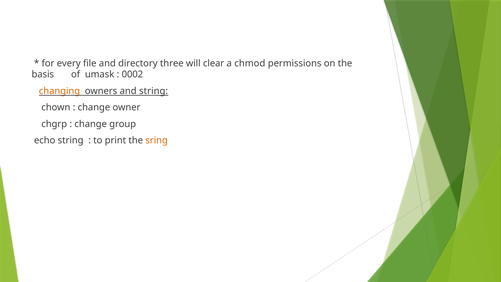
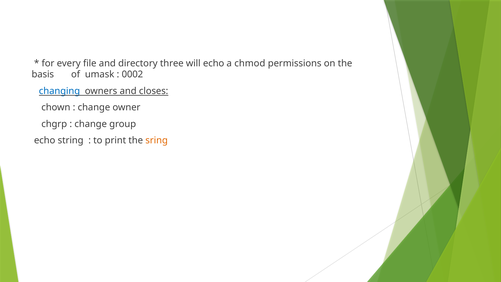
will clear: clear -> echo
changing colour: orange -> blue
and string: string -> closes
